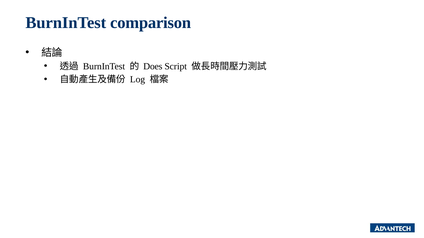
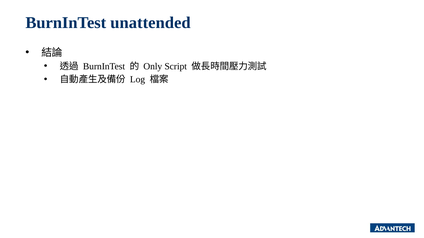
comparison: comparison -> unattended
Does: Does -> Only
